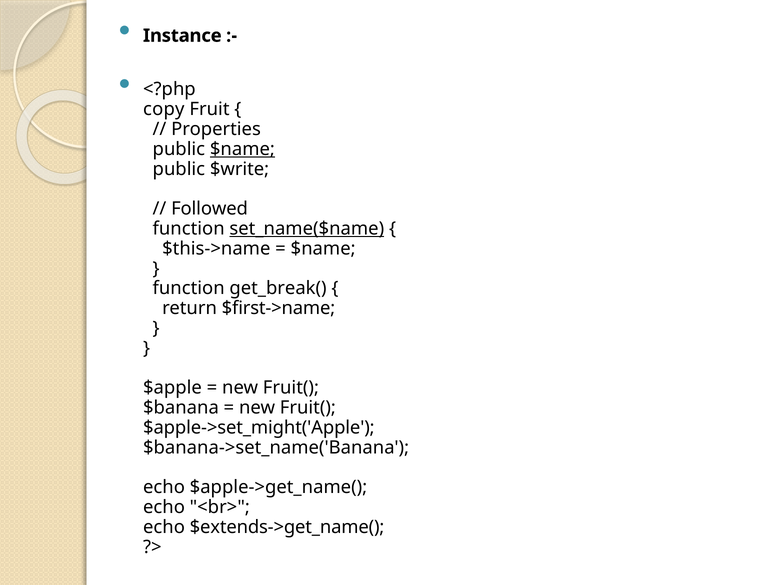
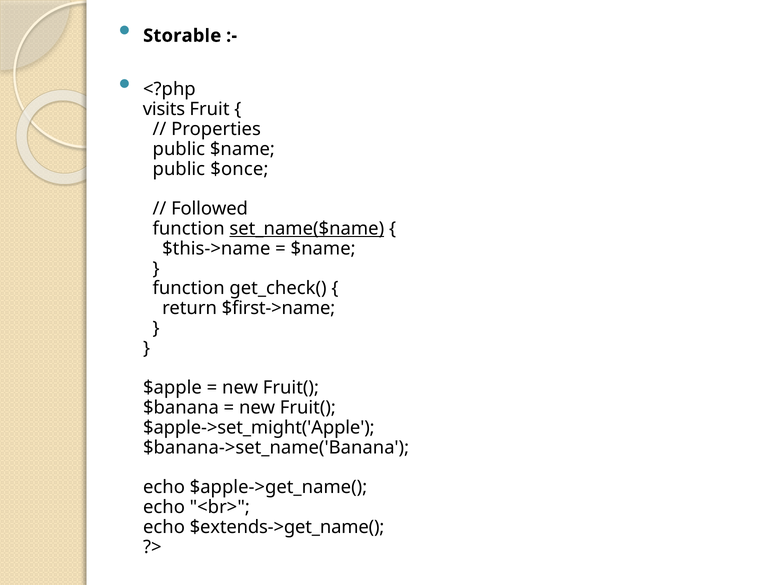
Instance: Instance -> Storable
copy: copy -> visits
$name at (242, 149) underline: present -> none
$write: $write -> $once
get_break(: get_break( -> get_check(
